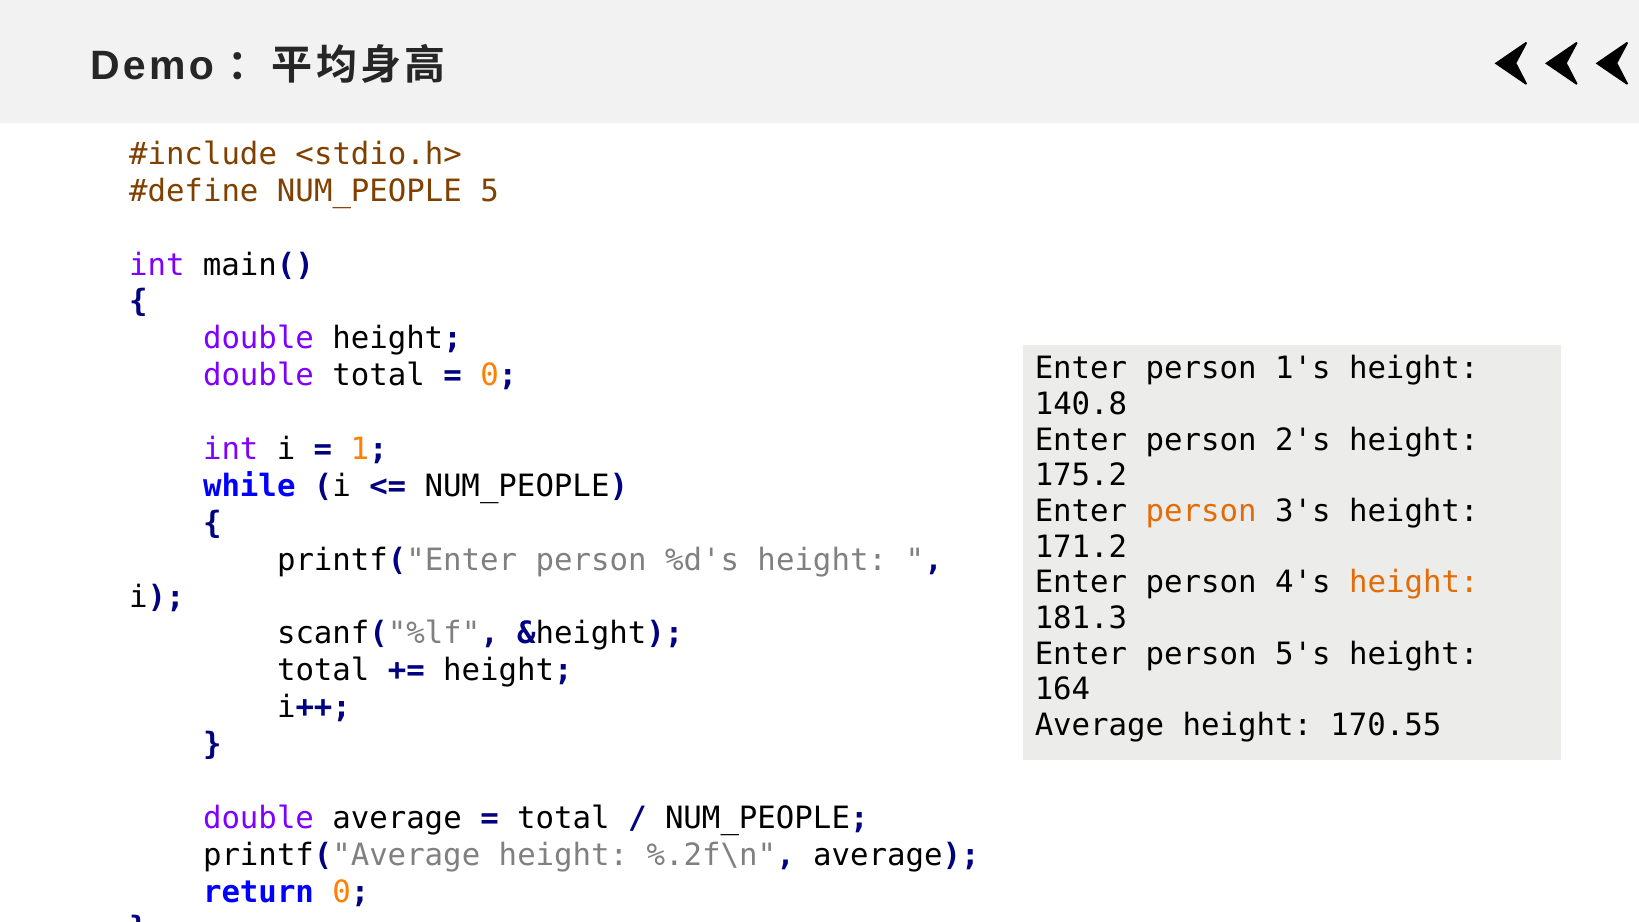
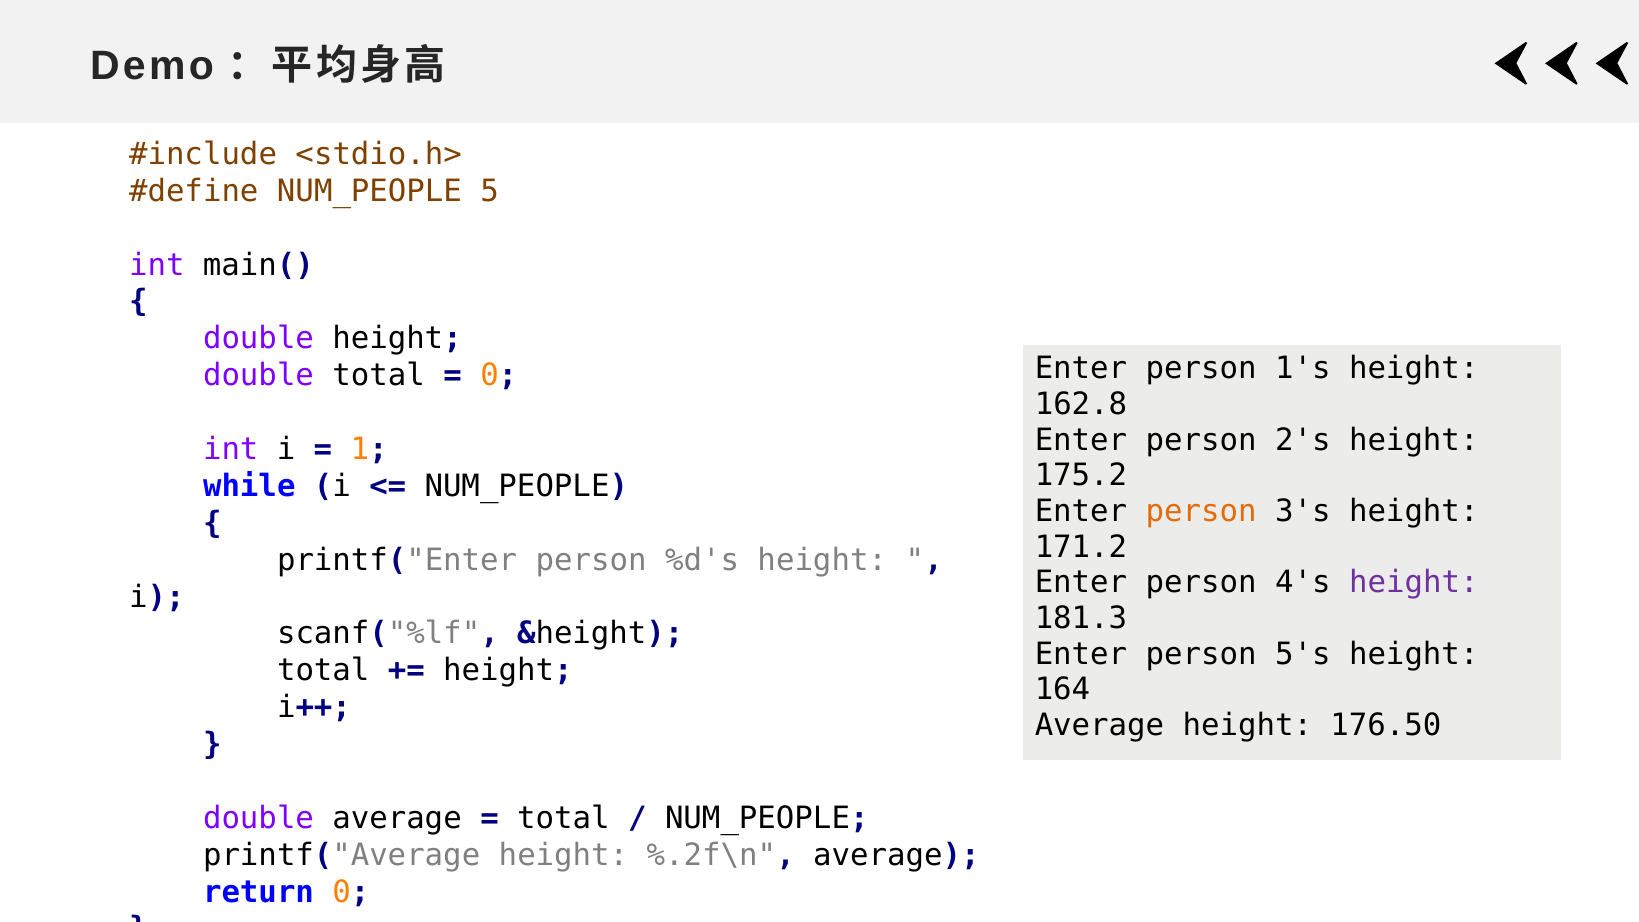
140.8: 140.8 -> 162.8
height at (1414, 583) colour: orange -> purple
170.55: 170.55 -> 176.50
